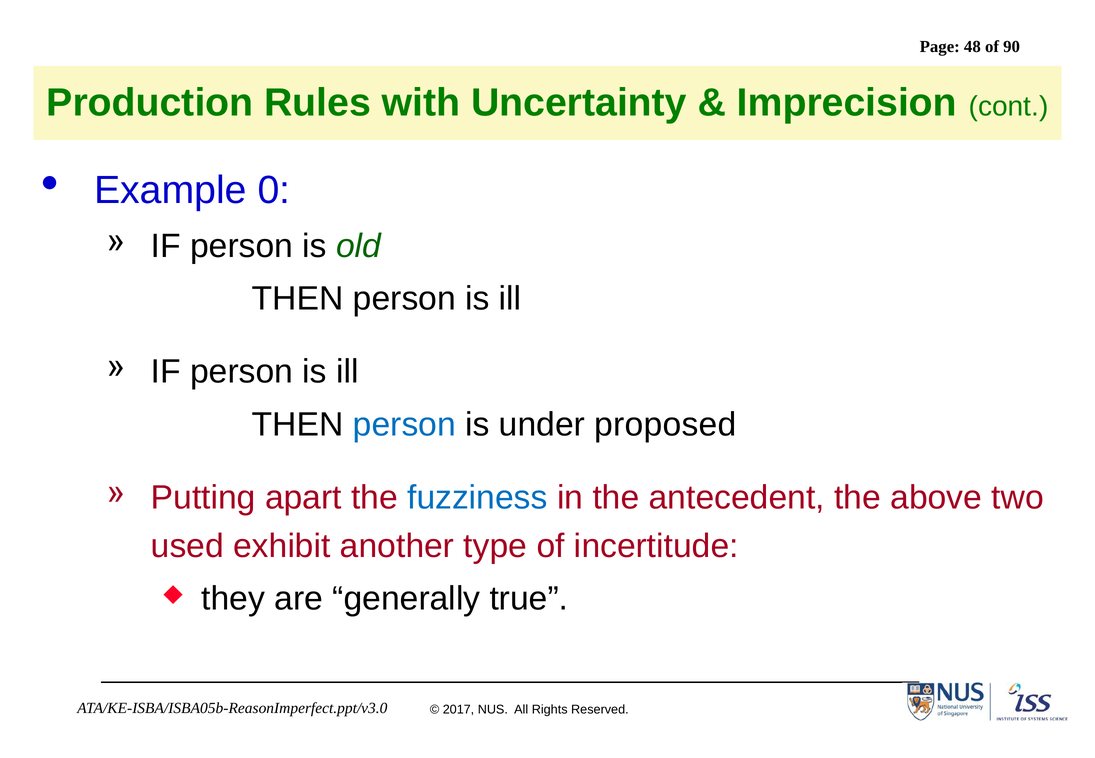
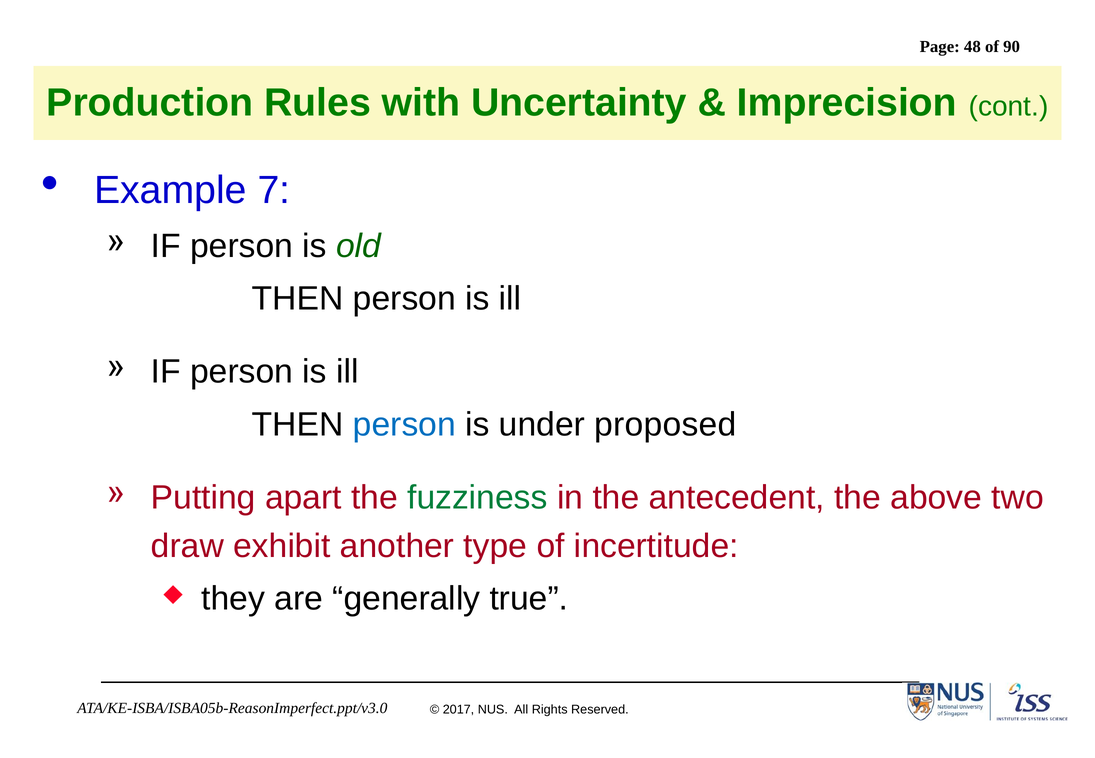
0: 0 -> 7
fuzziness colour: blue -> green
used: used -> draw
